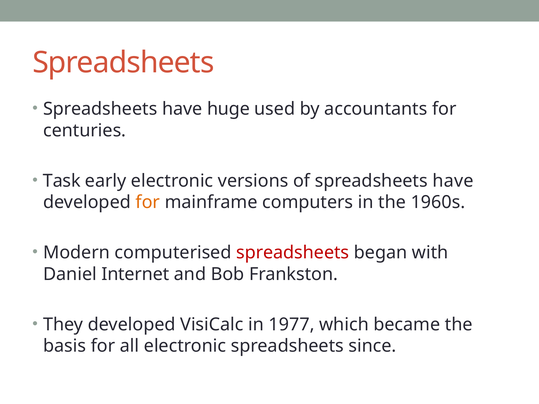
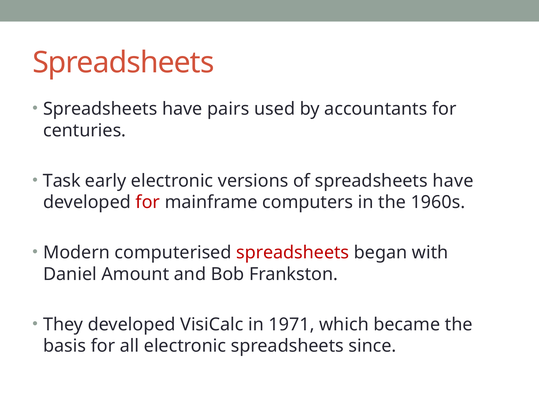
huge: huge -> pairs
for at (148, 202) colour: orange -> red
Internet: Internet -> Amount
1977: 1977 -> 1971
